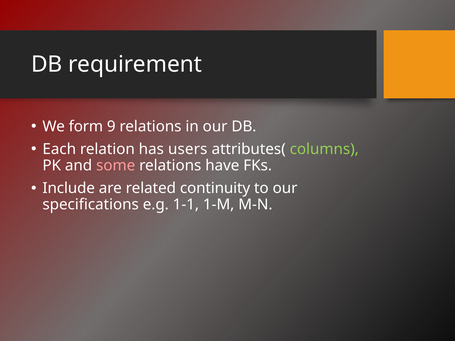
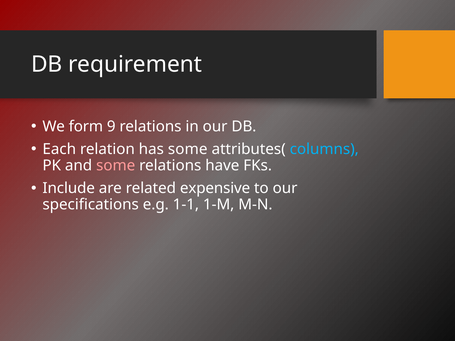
has users: users -> some
columns colour: light green -> light blue
continuity: continuity -> expensive
